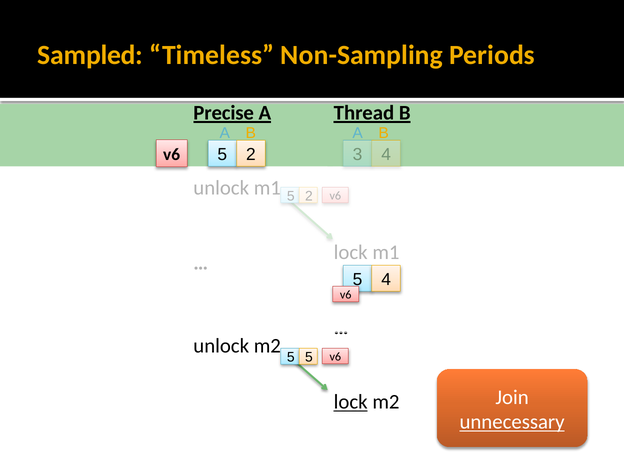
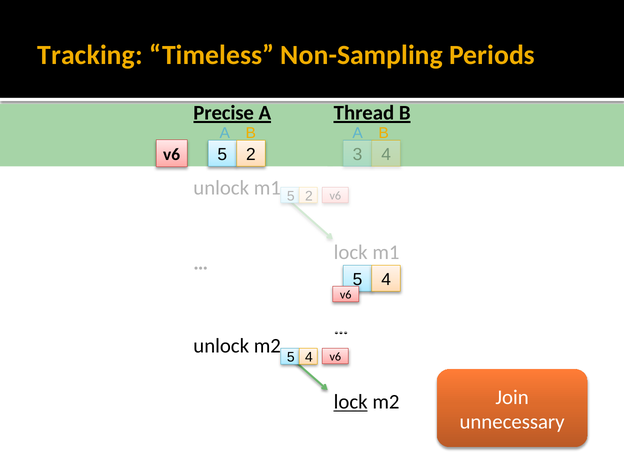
Sampled: Sampled -> Tracking
5 at (309, 357): 5 -> 4
unnecessary underline: present -> none
